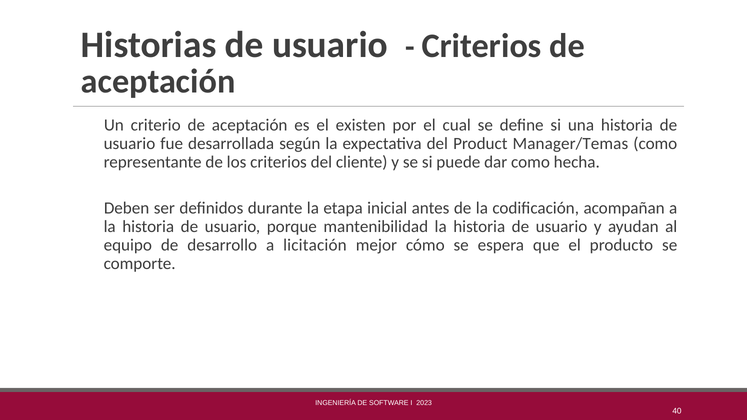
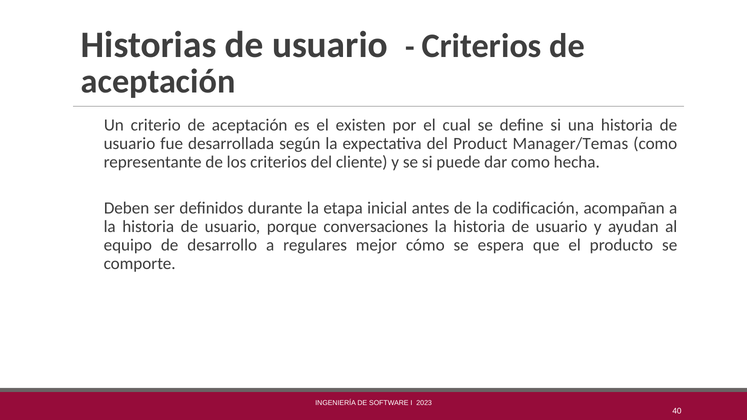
mantenibilidad: mantenibilidad -> conversaciones
licitación: licitación -> regulares
